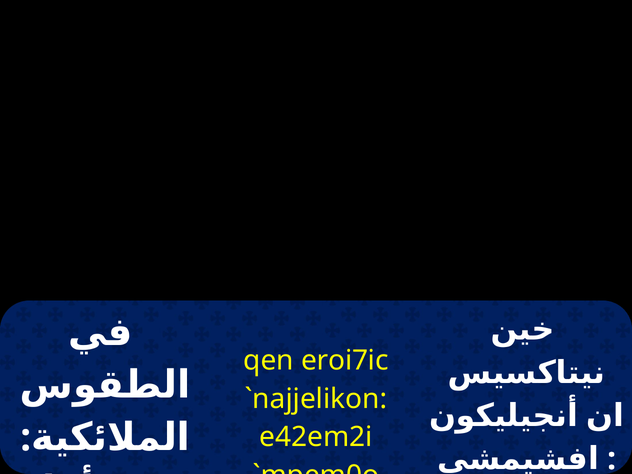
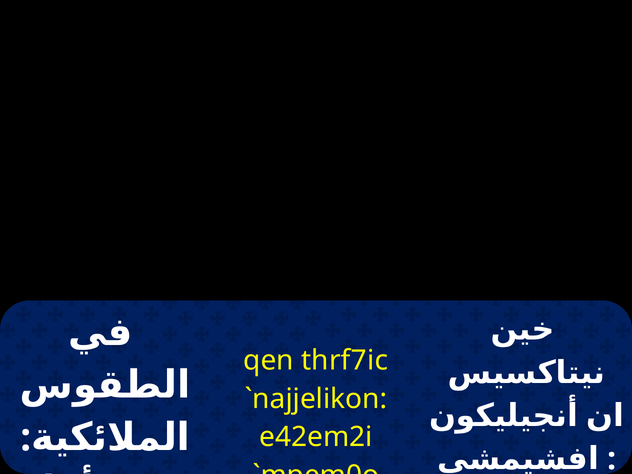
eroi7ic: eroi7ic -> thrf7ic
